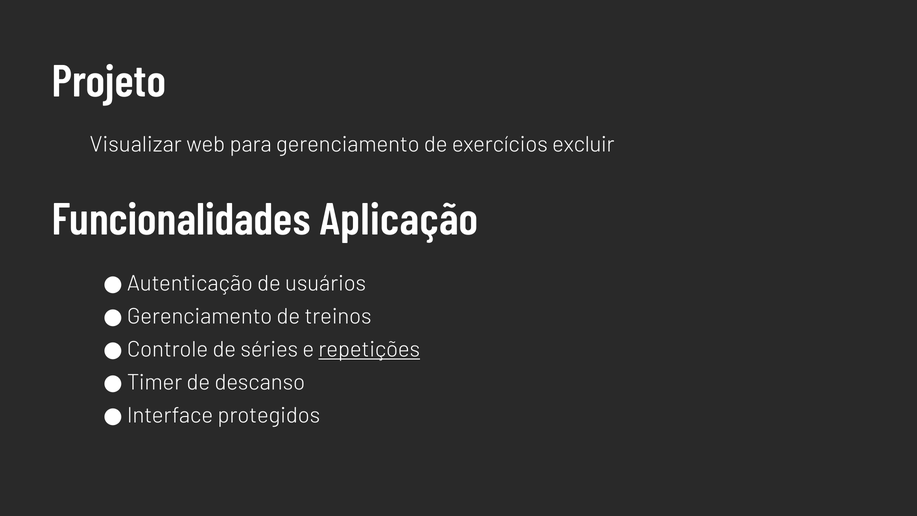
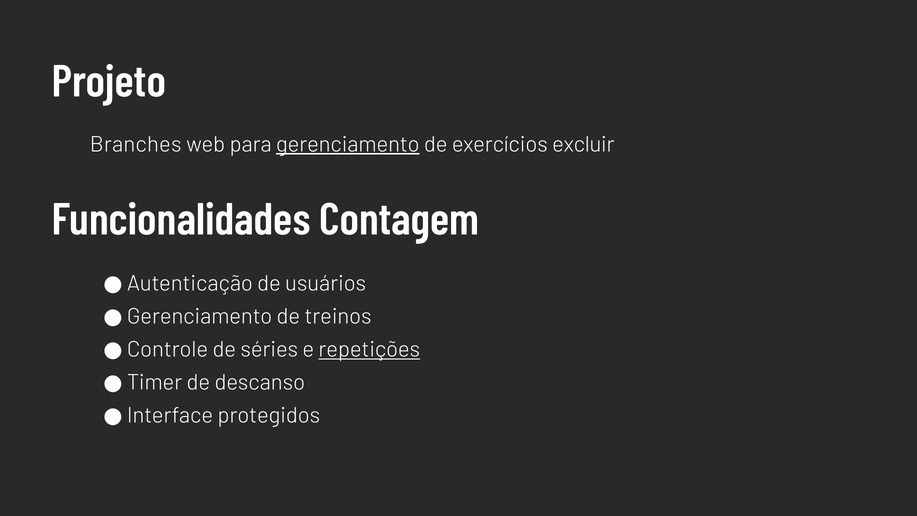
Visualizar: Visualizar -> Branches
gerenciamento underline: none -> present
Aplicação: Aplicação -> Contagem
